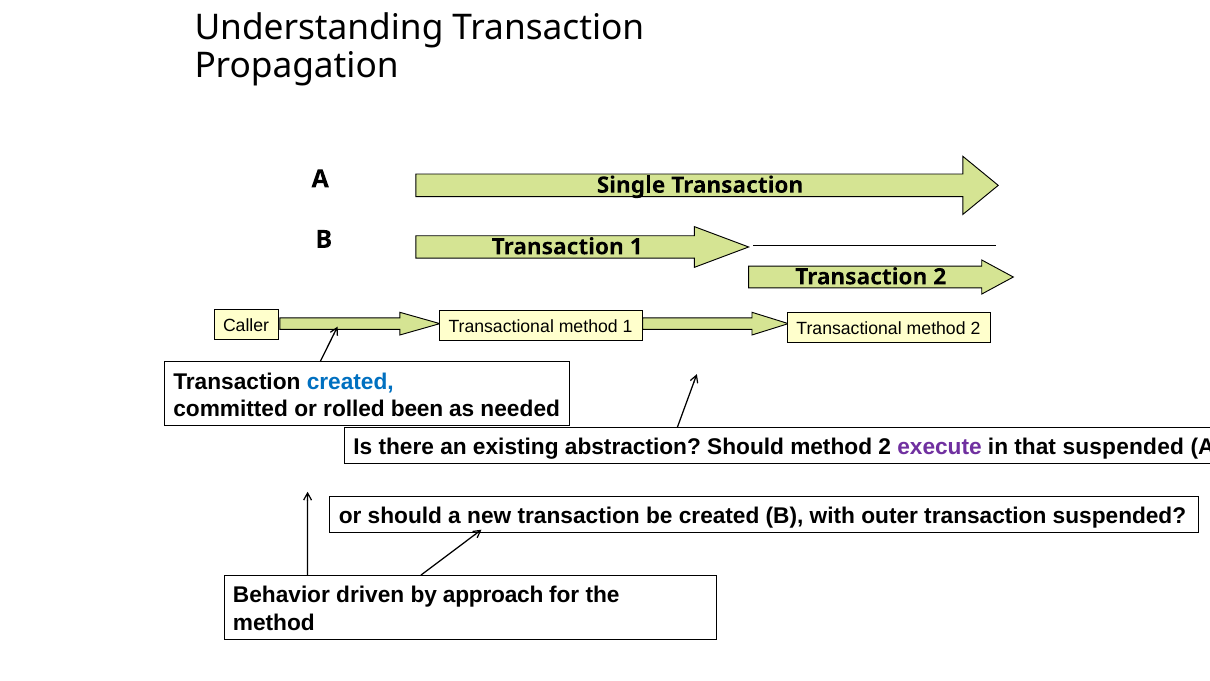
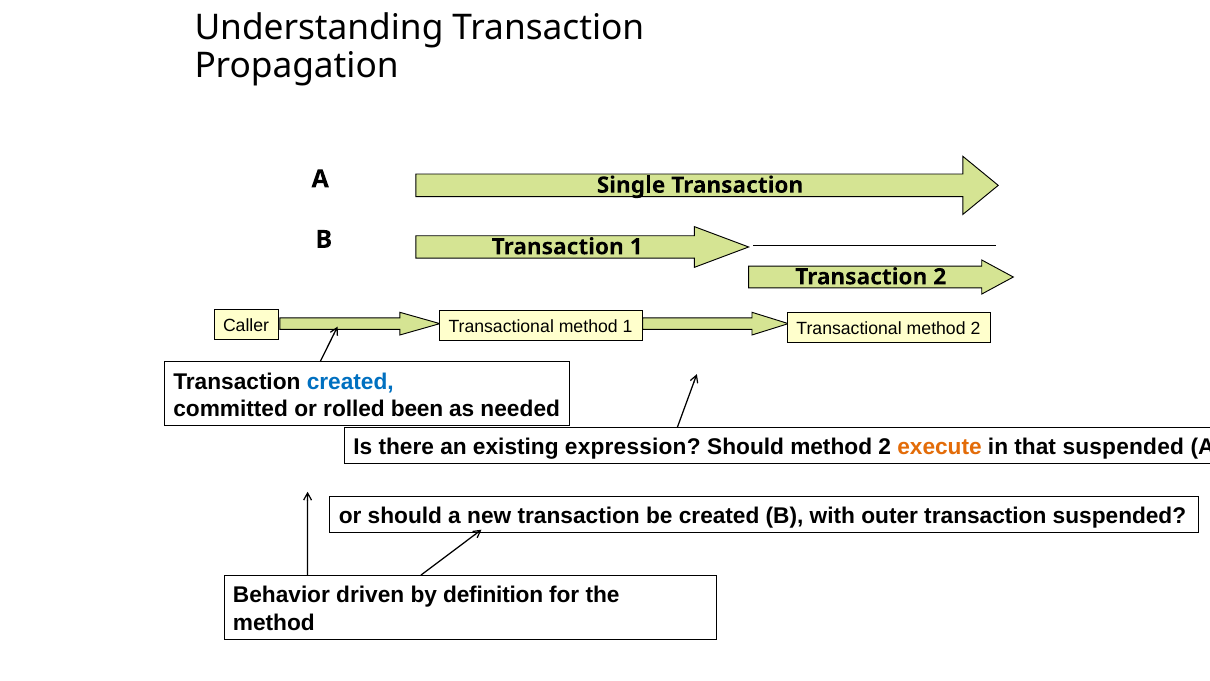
abstraction: abstraction -> expression
execute colour: purple -> orange
approach: approach -> definition
